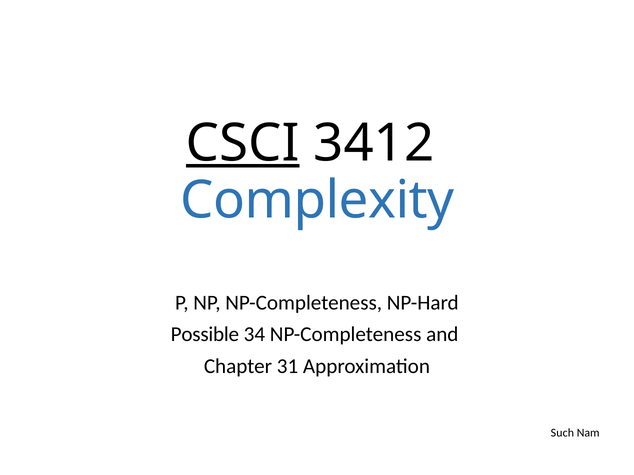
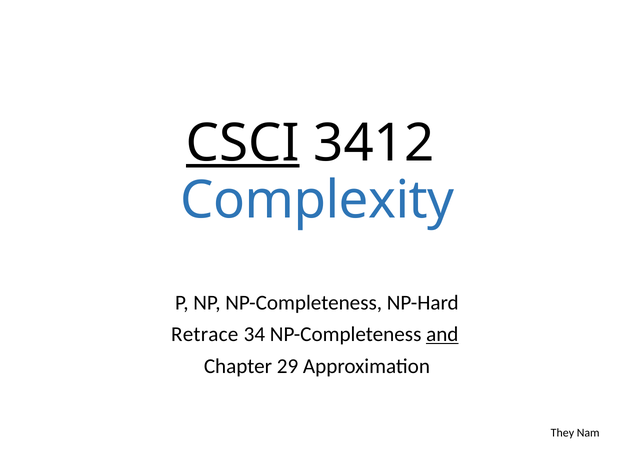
Possible: Possible -> Retrace
and underline: none -> present
31: 31 -> 29
Such: Such -> They
